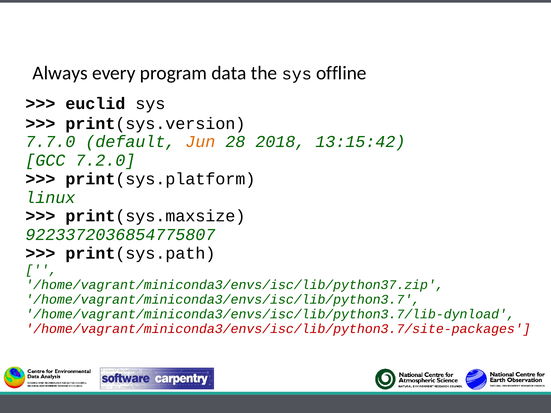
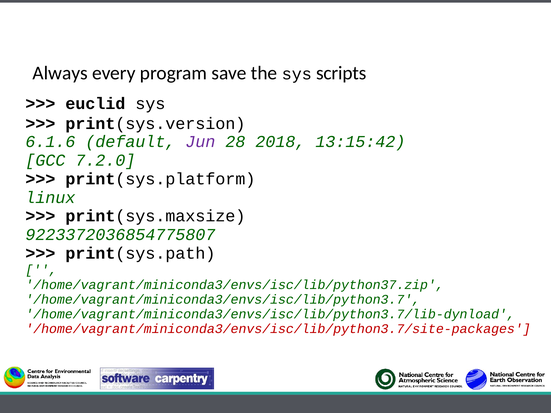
data: data -> save
offline: offline -> scripts
7.7.0: 7.7.0 -> 6.1.6
Jun colour: orange -> purple
